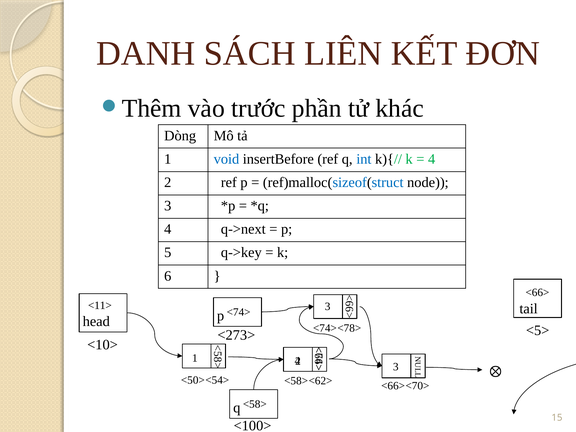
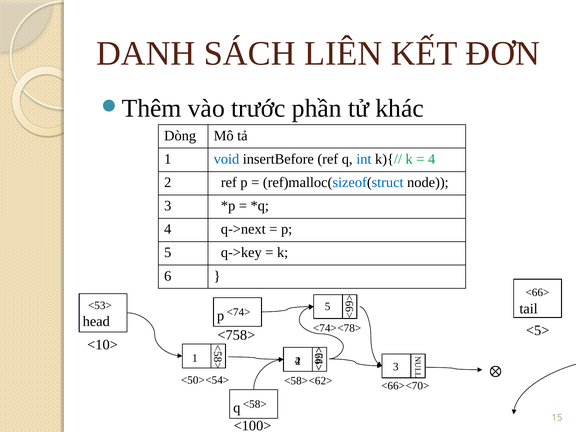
<11>: <11> -> <53>
<74> 3: 3 -> 5
<273>: <273> -> <758>
